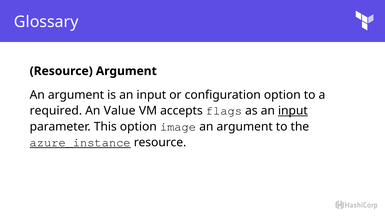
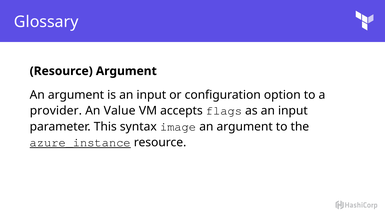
required: required -> provider
input at (293, 111) underline: present -> none
This option: option -> syntax
